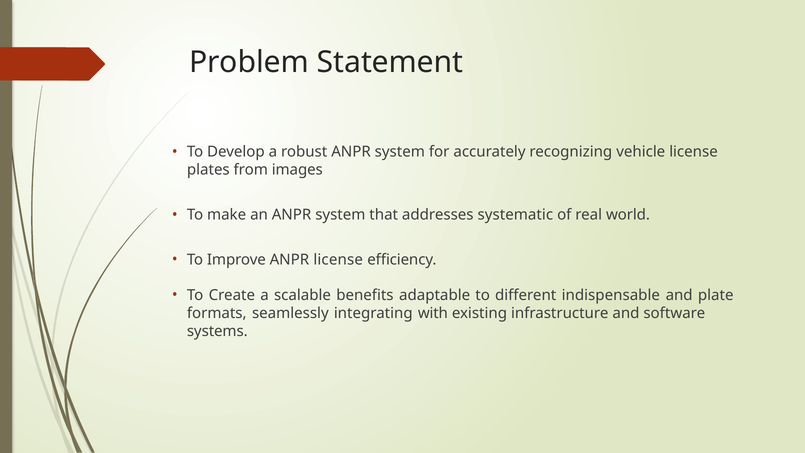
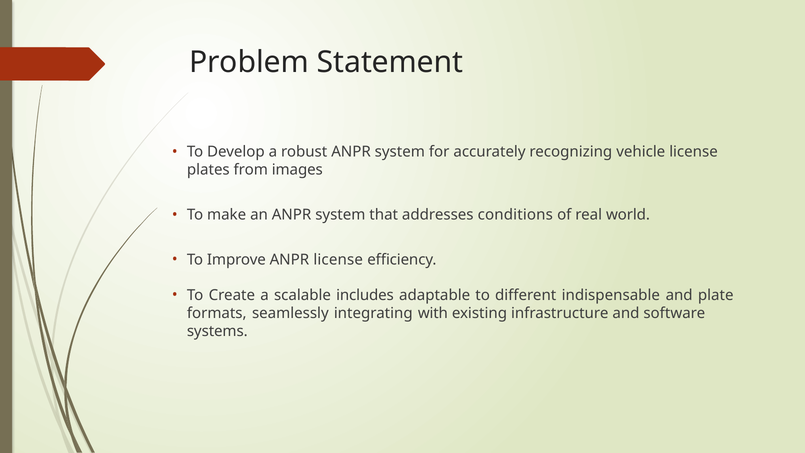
systematic: systematic -> conditions
benefits: benefits -> includes
